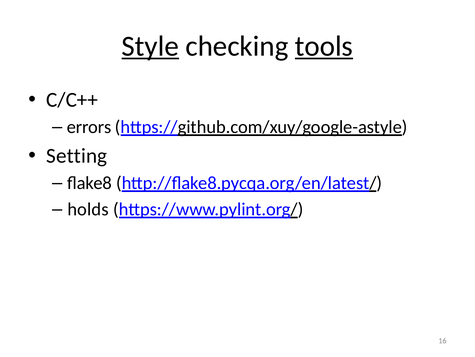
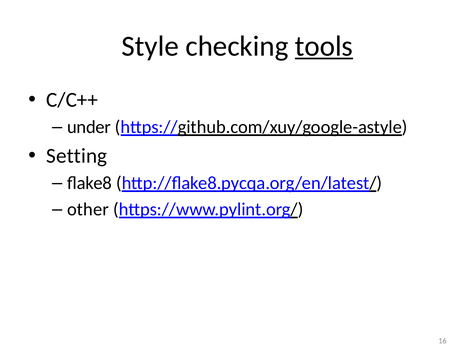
Style underline: present -> none
errors: errors -> under
holds: holds -> other
